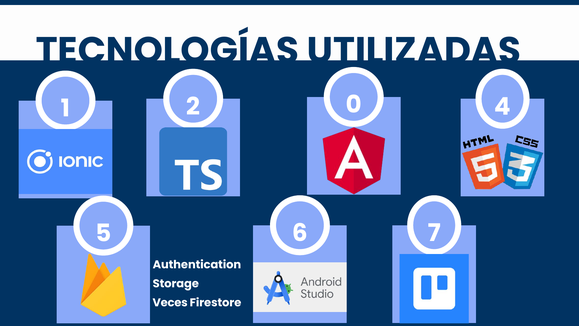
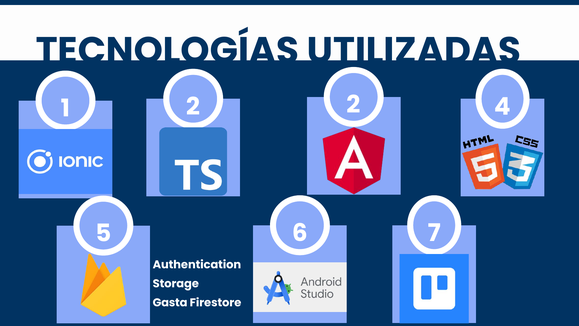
2 0: 0 -> 2
Veces: Veces -> Gasta
